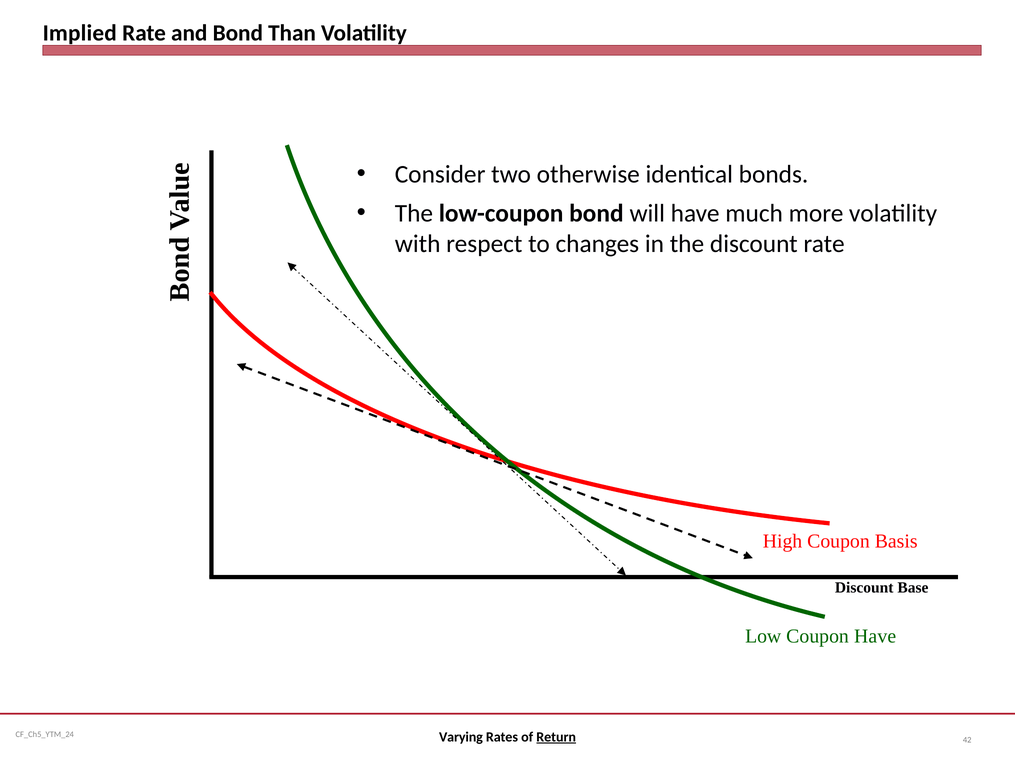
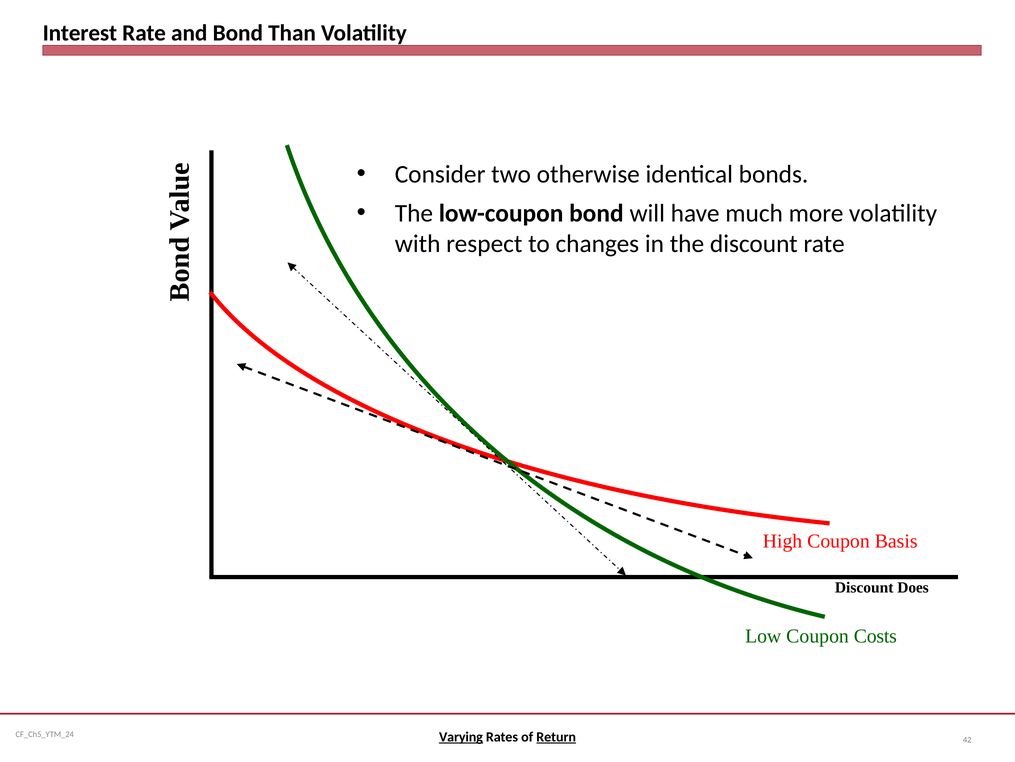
Implied: Implied -> Interest
Base: Base -> Does
Coupon Have: Have -> Costs
Varying underline: none -> present
